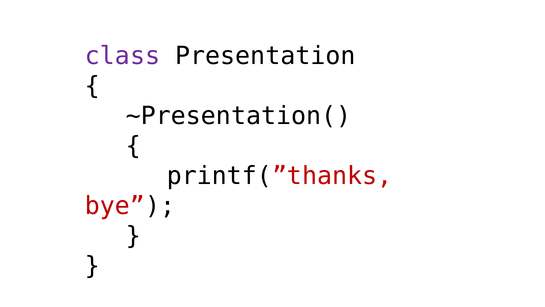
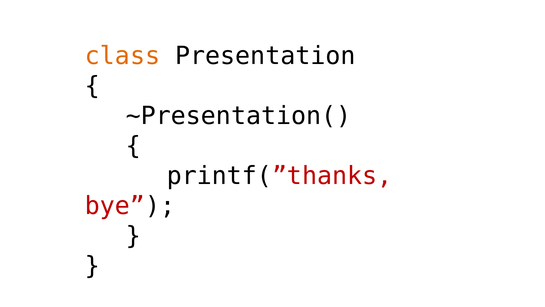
class colour: purple -> orange
